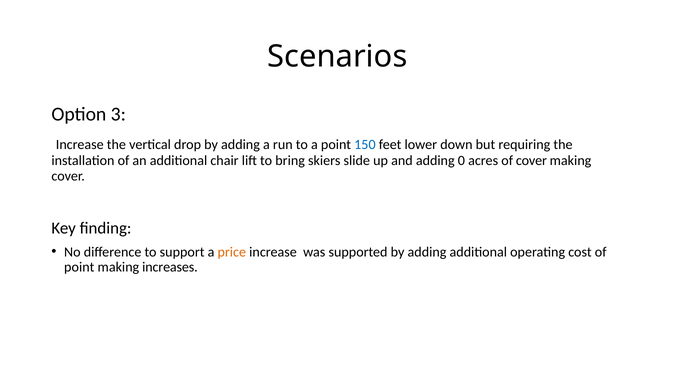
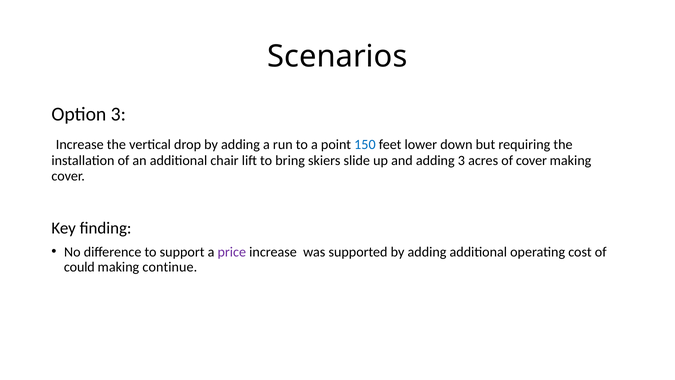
adding 0: 0 -> 3
price colour: orange -> purple
point at (79, 267): point -> could
increases: increases -> continue
